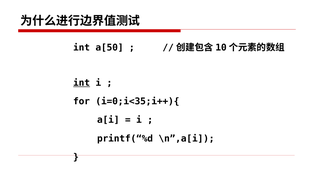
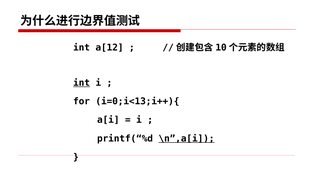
a[50: a[50 -> a[12
i=0;i<35;i++){: i=0;i<35;i++){ -> i=0;i<13;i++){
\n”,a[i underline: none -> present
